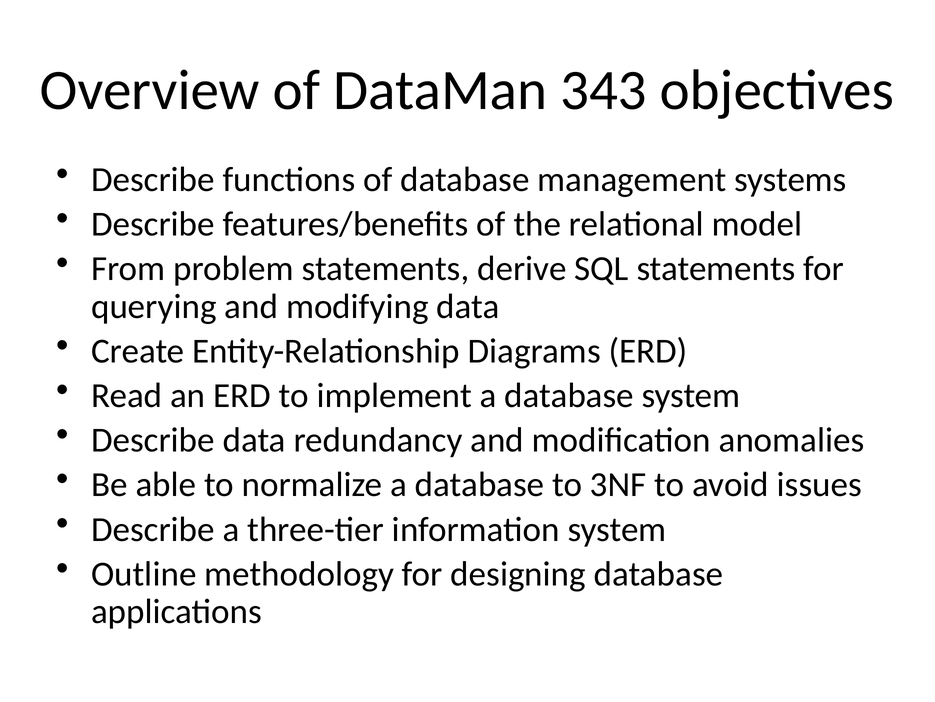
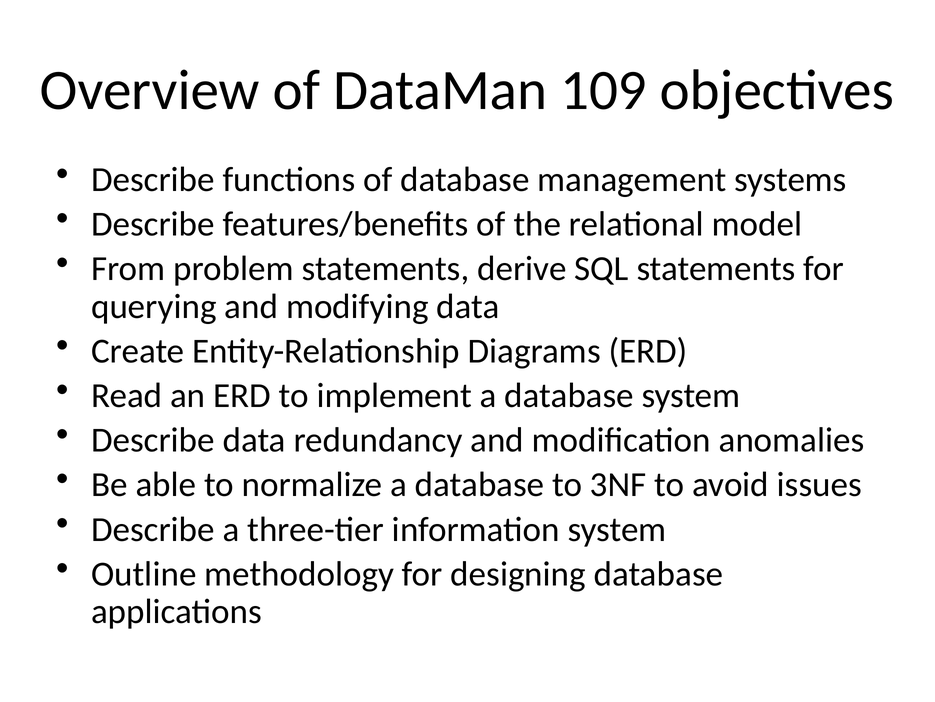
343: 343 -> 109
